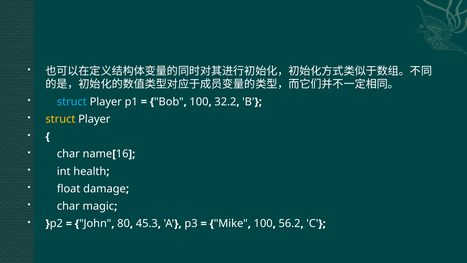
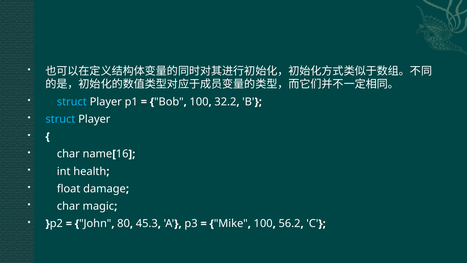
struct at (60, 119) colour: yellow -> light blue
